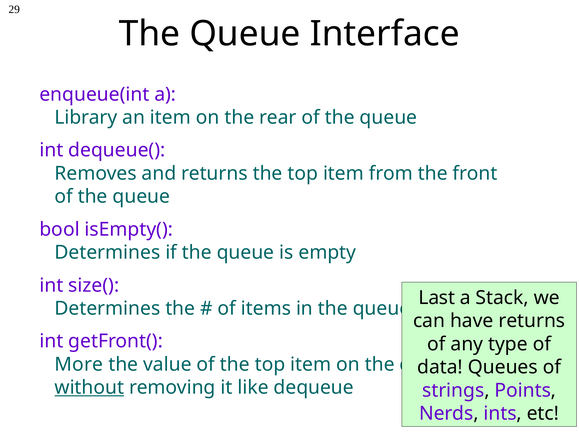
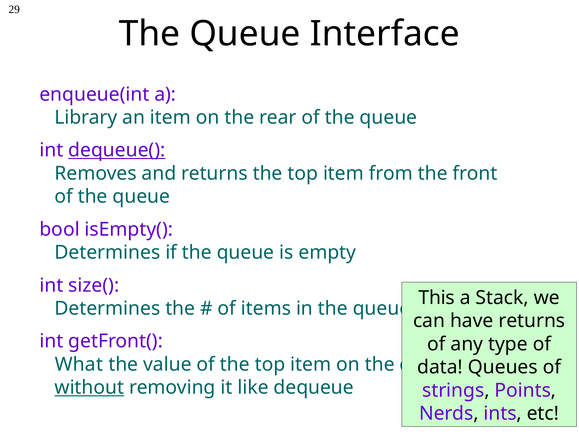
dequeue( underline: none -> present
Last: Last -> This
More: More -> What
